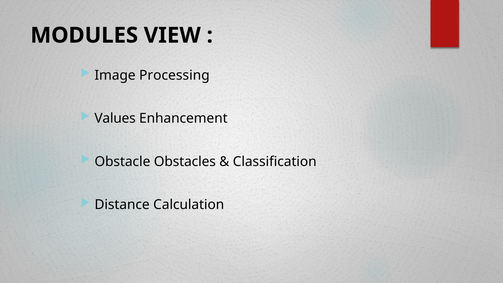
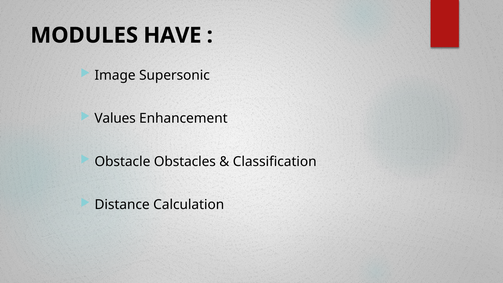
VIEW: VIEW -> HAVE
Processing: Processing -> Supersonic
